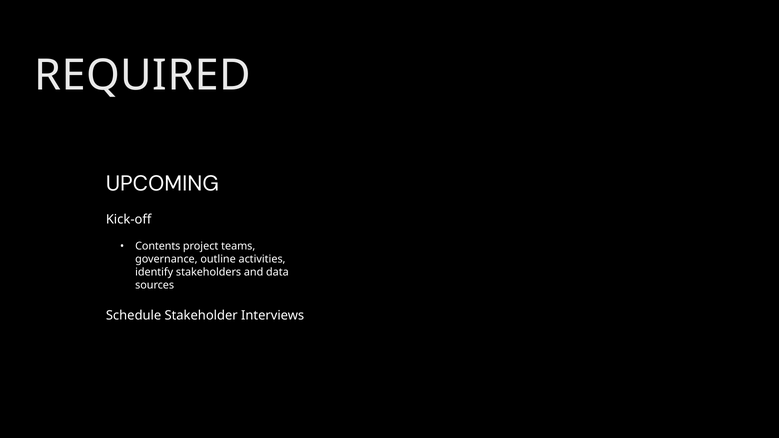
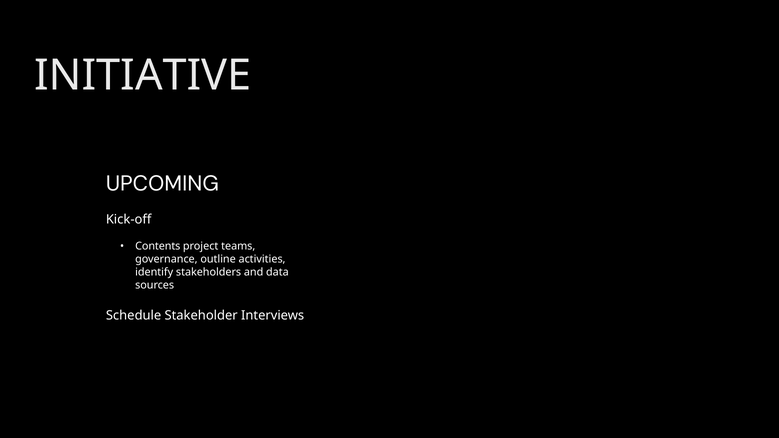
REQUIRED: REQUIRED -> INITIATIVE
